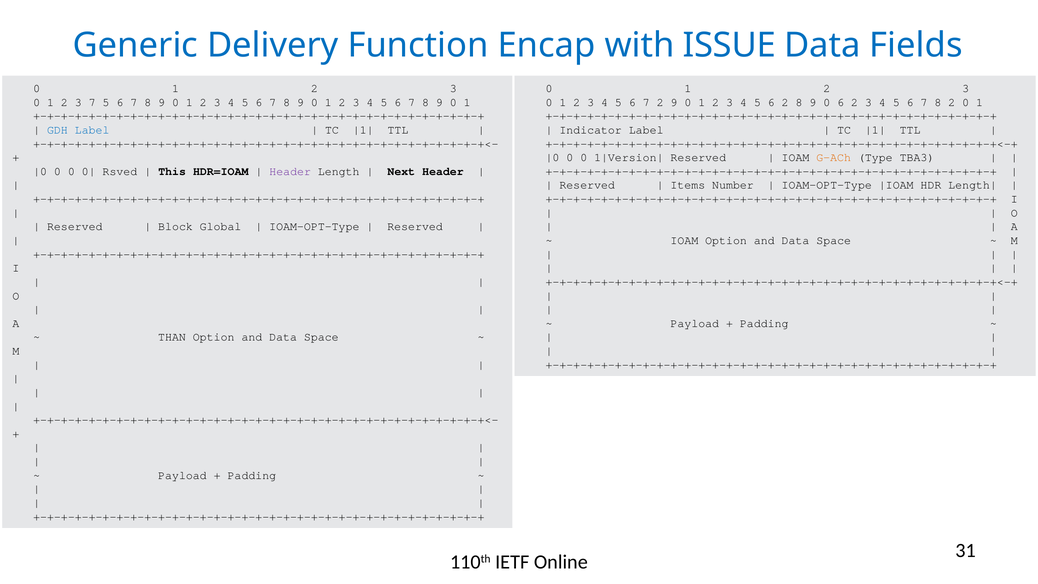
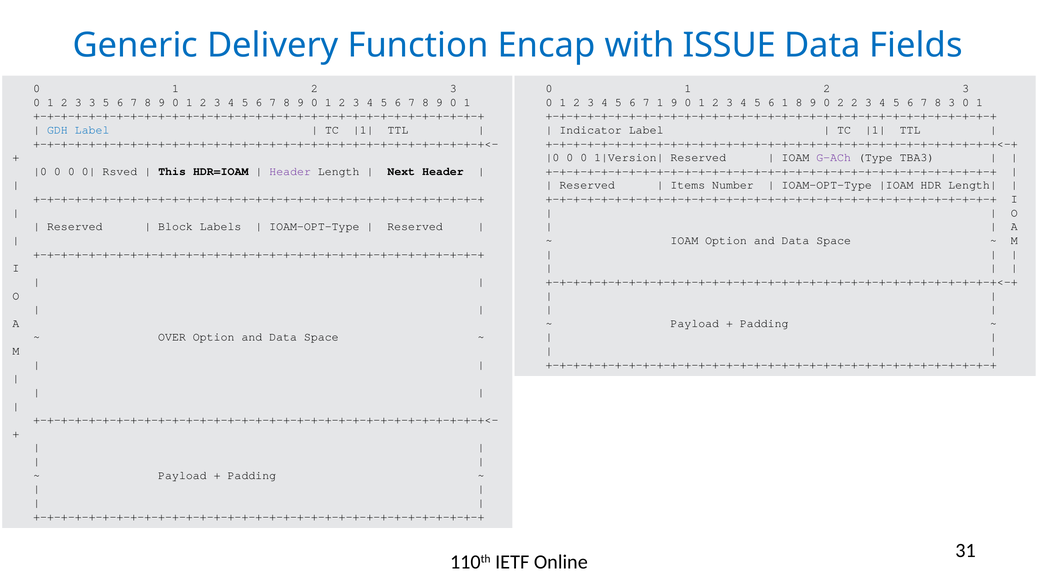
3 7: 7 -> 3
7 2: 2 -> 1
5 6 2: 2 -> 1
0 6: 6 -> 2
8 2: 2 -> 3
G-ACh colour: orange -> purple
Global: Global -> Labels
THAN: THAN -> OVER
